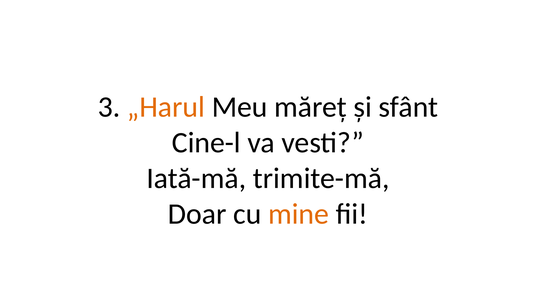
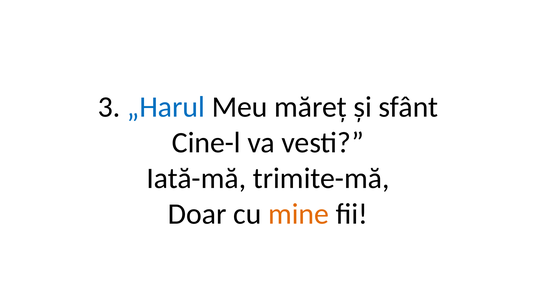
„Harul colour: orange -> blue
